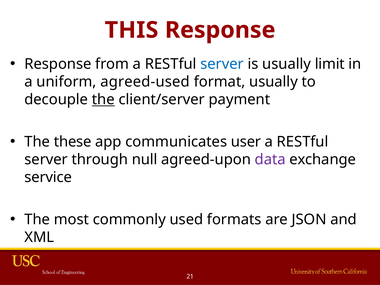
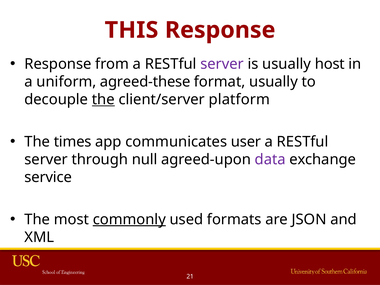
server at (222, 64) colour: blue -> purple
limit: limit -> host
agreed-used: agreed-used -> agreed-these
payment: payment -> platform
these: these -> times
commonly underline: none -> present
